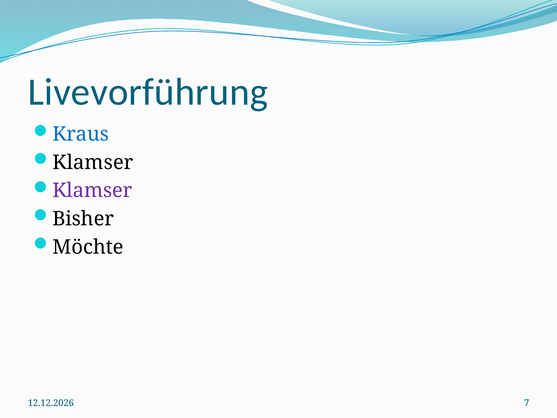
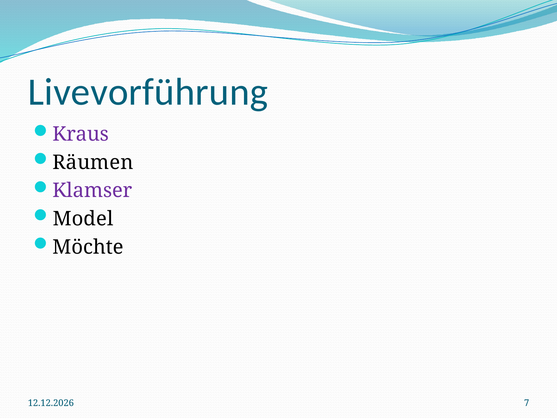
Kraus colour: blue -> purple
Klamser at (93, 162): Klamser -> Räumen
Bisher: Bisher -> Model
